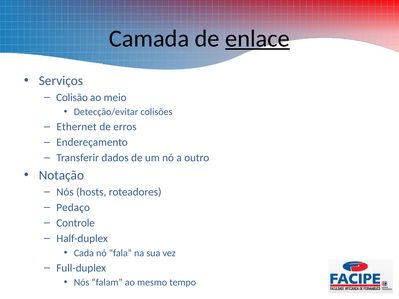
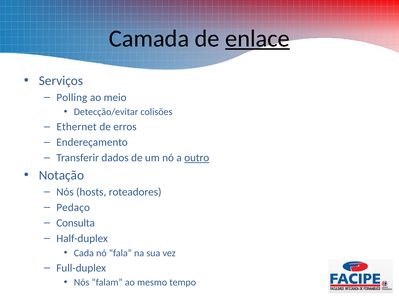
Colisão: Colisão -> Polling
outro underline: none -> present
Controle: Controle -> Consulta
